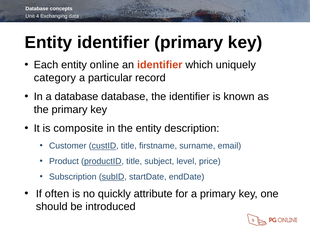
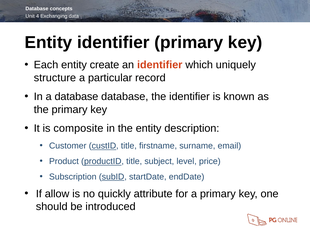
online: online -> create
category: category -> structure
often: often -> allow
